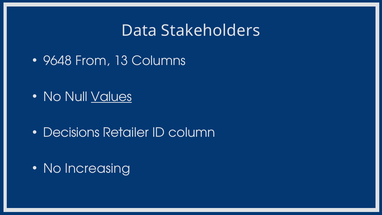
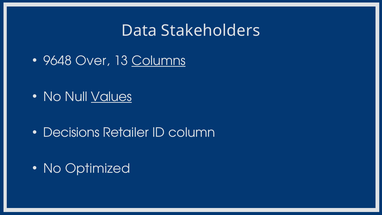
From: From -> Over
Columns underline: none -> present
Increasing: Increasing -> Optimized
